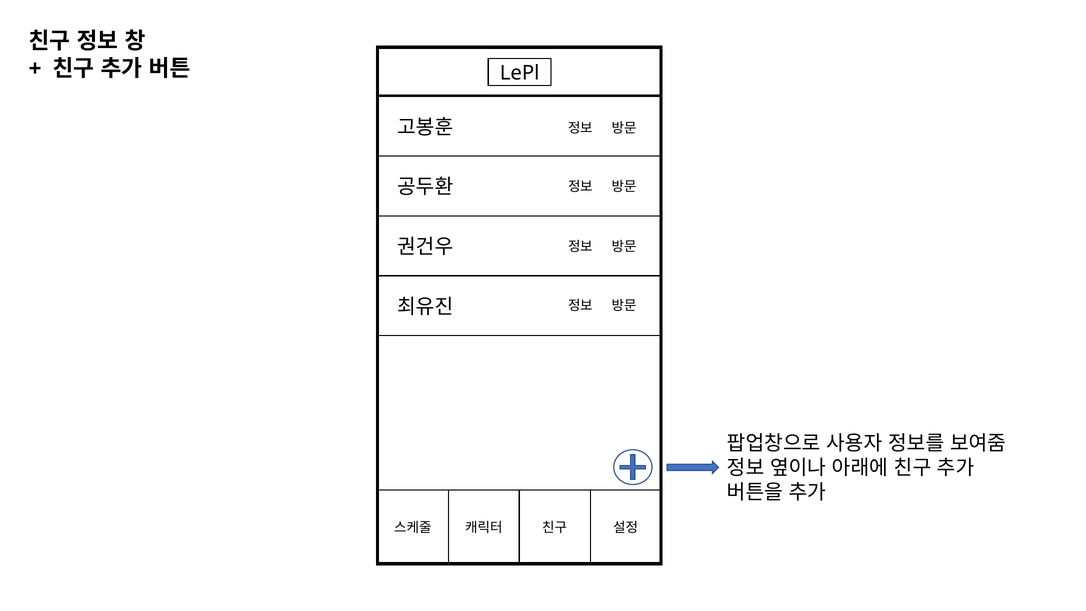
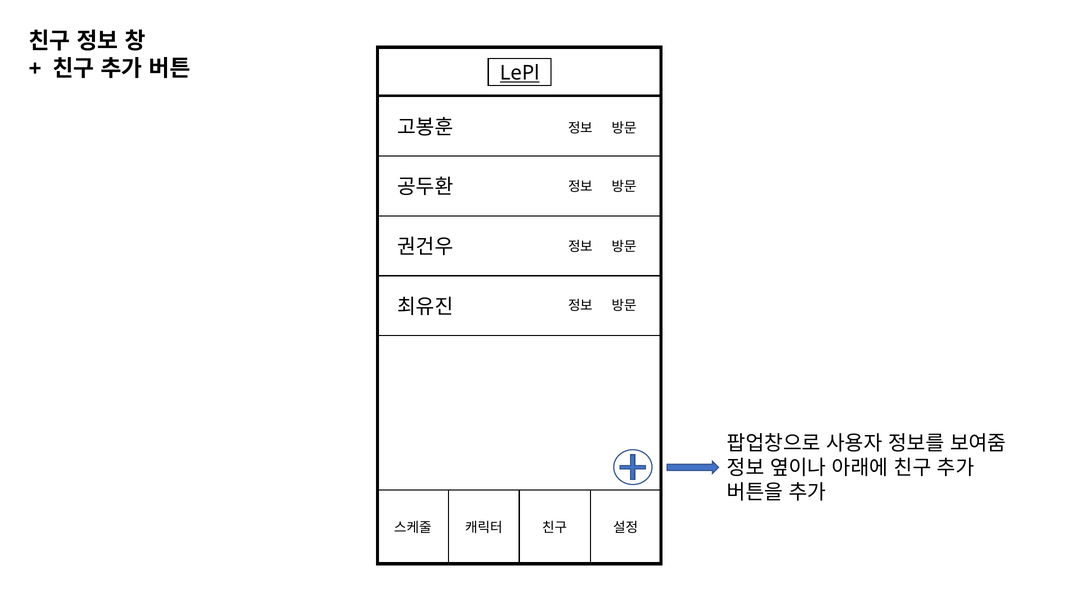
LePl underline: none -> present
